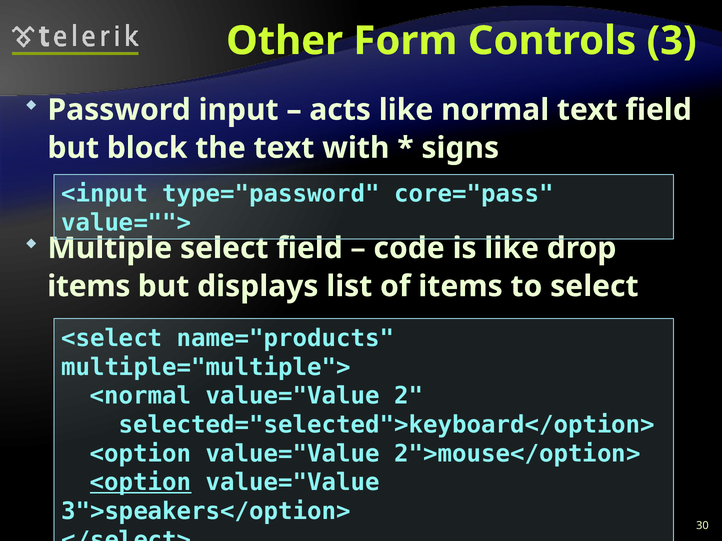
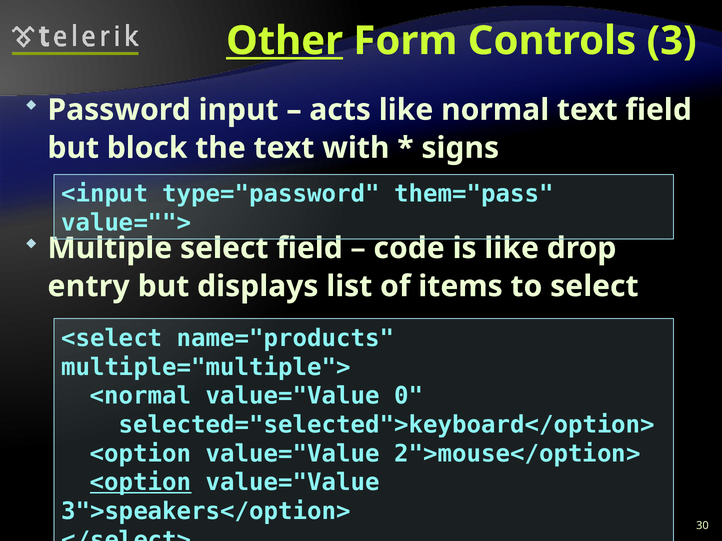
Other underline: none -> present
core="pass: core="pass -> them="pass
items at (89, 287): items -> entry
2: 2 -> 0
